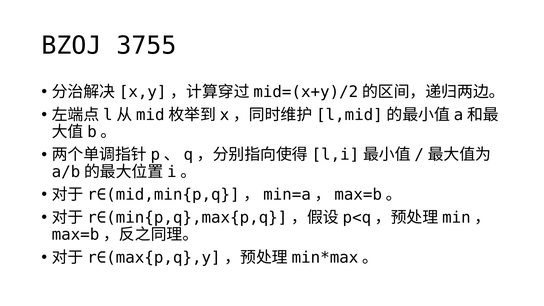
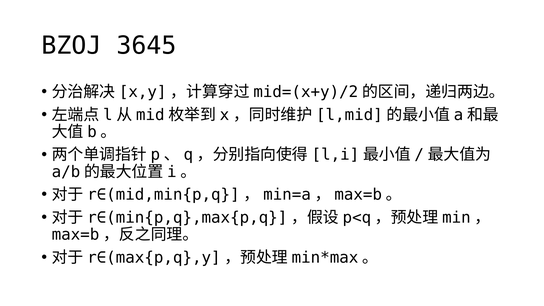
3755: 3755 -> 3645
